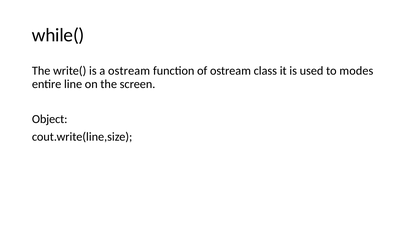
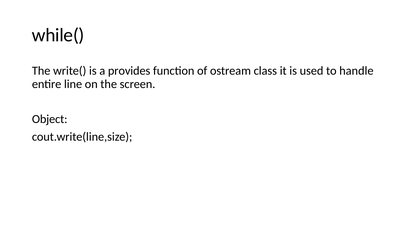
a ostream: ostream -> provides
modes: modes -> handle
